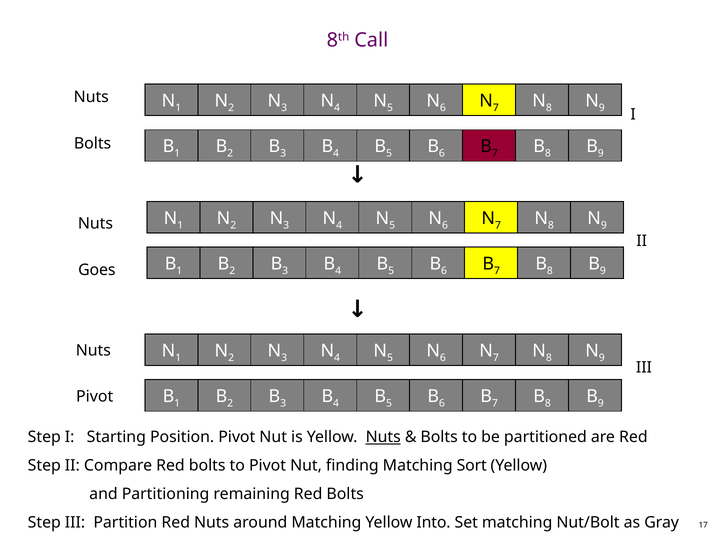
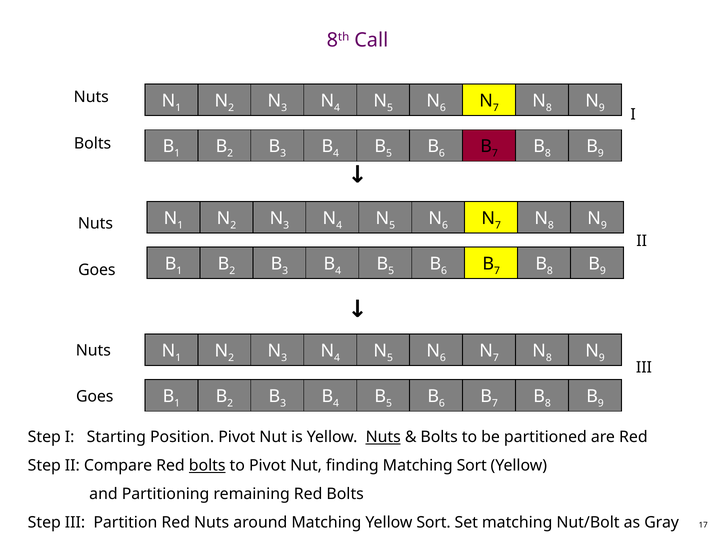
Pivot at (95, 397): Pivot -> Goes
bolts at (207, 466) underline: none -> present
Yellow Into: Into -> Sort
